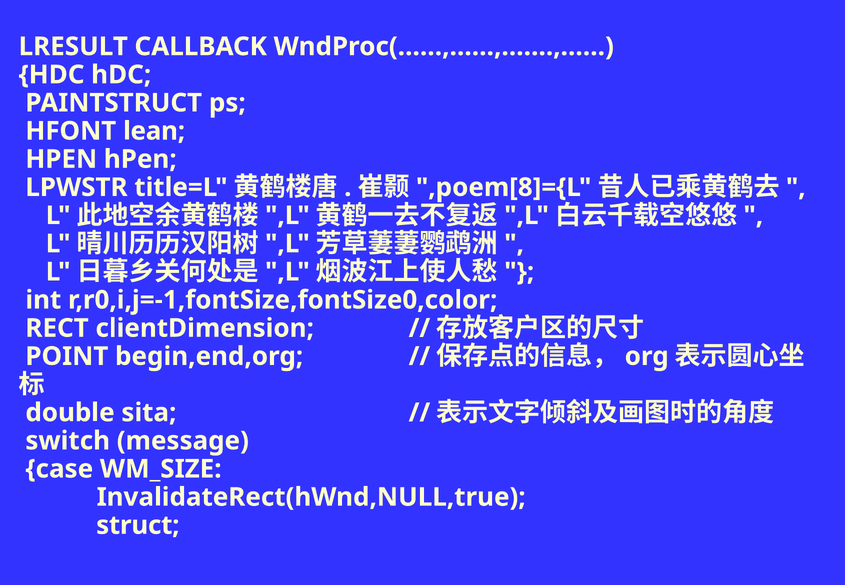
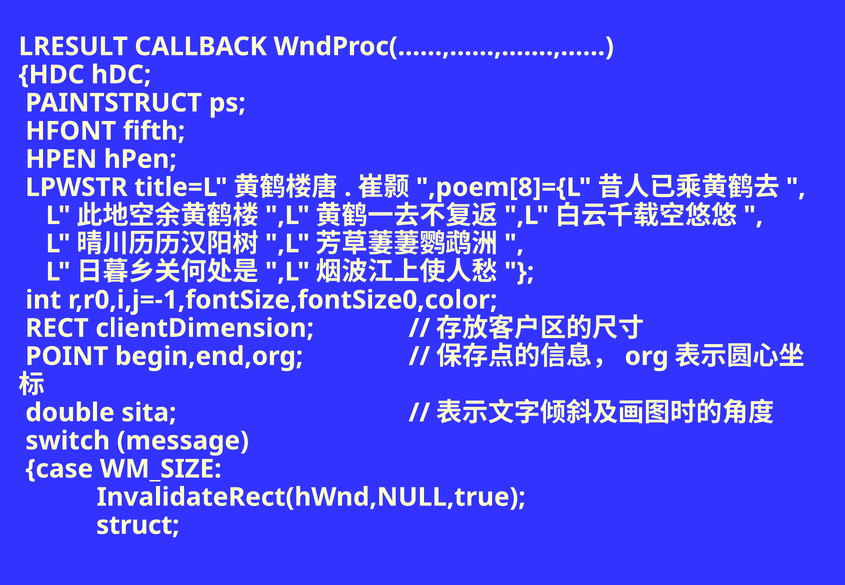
lean: lean -> fifth
